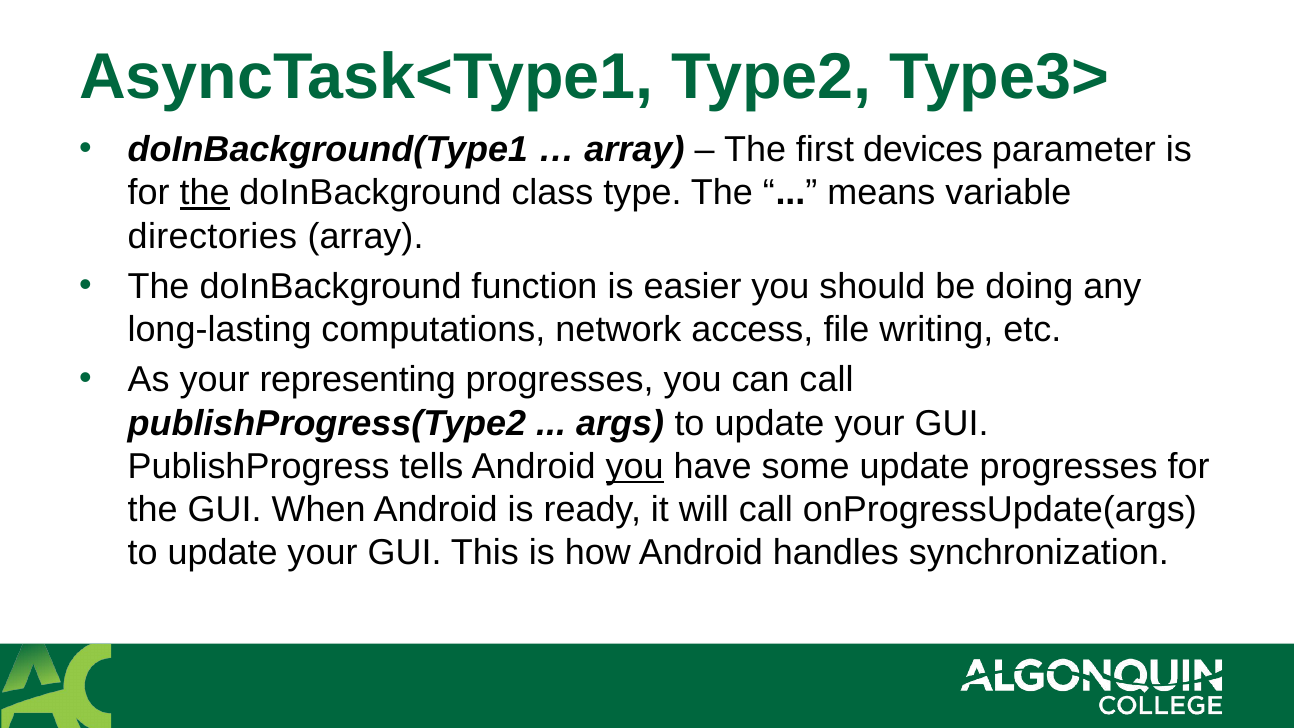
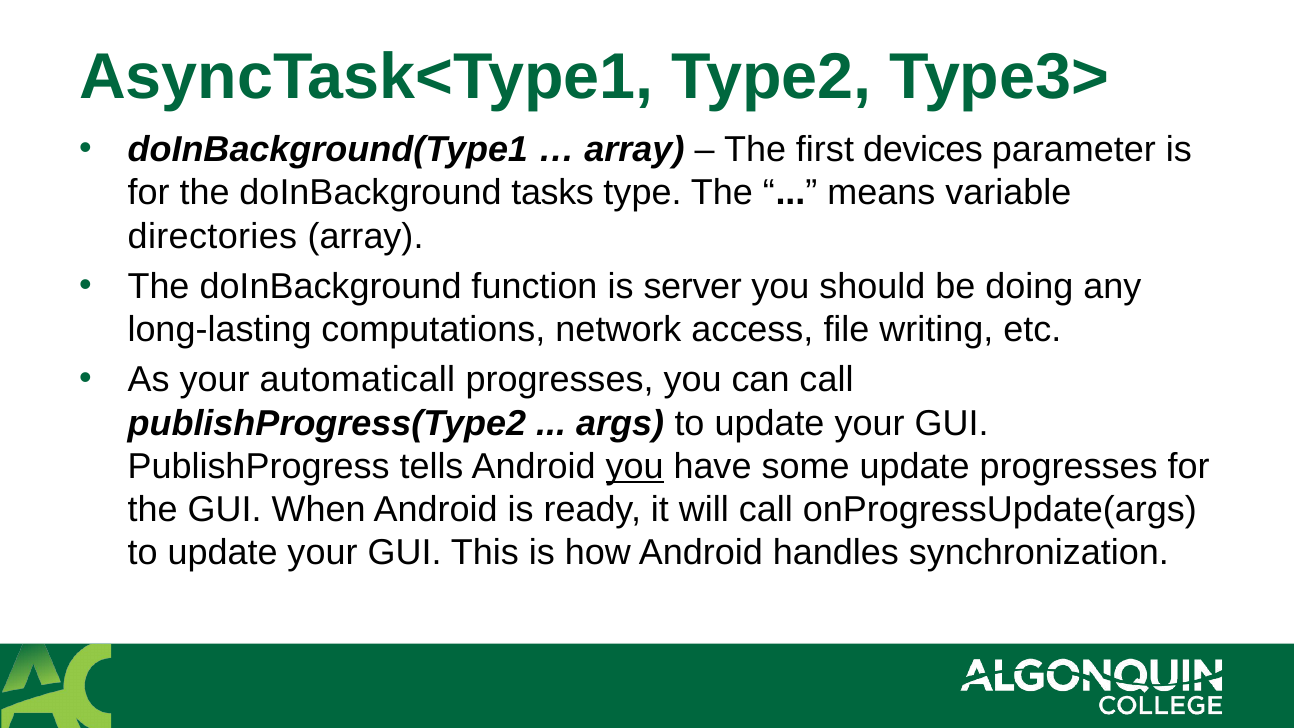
the at (205, 193) underline: present -> none
class: class -> tasks
easier: easier -> server
representing: representing -> automaticall
